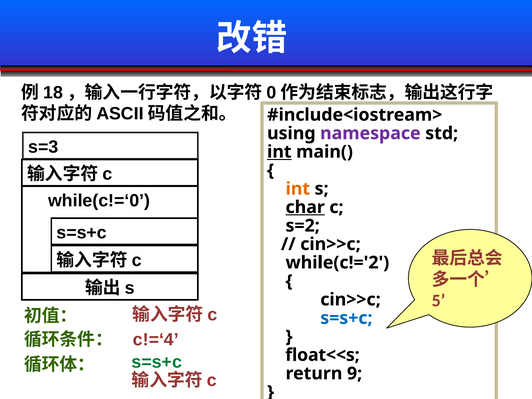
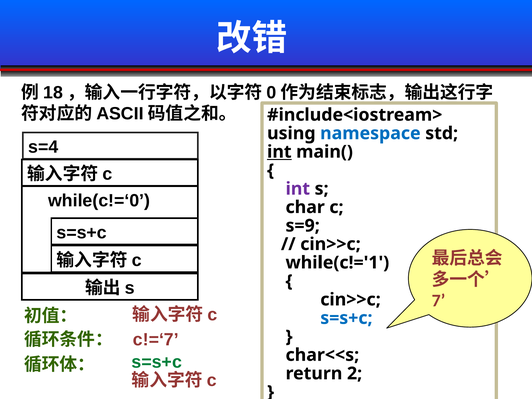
namespace colour: purple -> blue
s=3: s=3 -> s=4
int at (298, 189) colour: orange -> purple
char underline: present -> none
s=2: s=2 -> s=9
while(c!='2: while(c!='2 -> while(c!='1
5: 5 -> 7
c!=‘4: c!=‘4 -> c!=‘7
float<<s: float<<s -> char<<s
9: 9 -> 2
